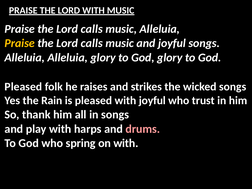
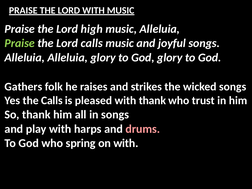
calls at (92, 29): calls -> high
Praise at (20, 43) colour: yellow -> light green
Pleased at (23, 87): Pleased -> Gathers
the Rain: Rain -> Calls
with joyful: joyful -> thank
